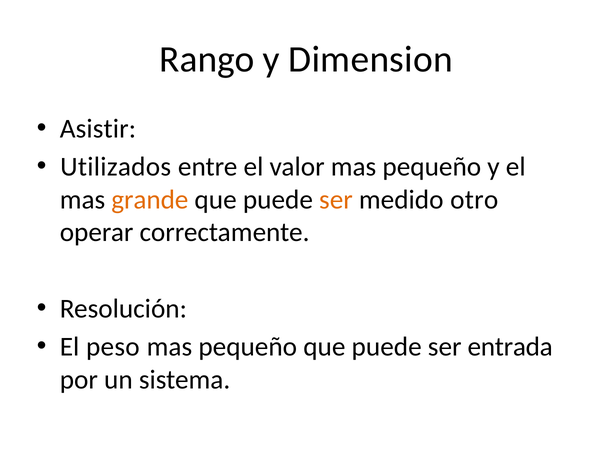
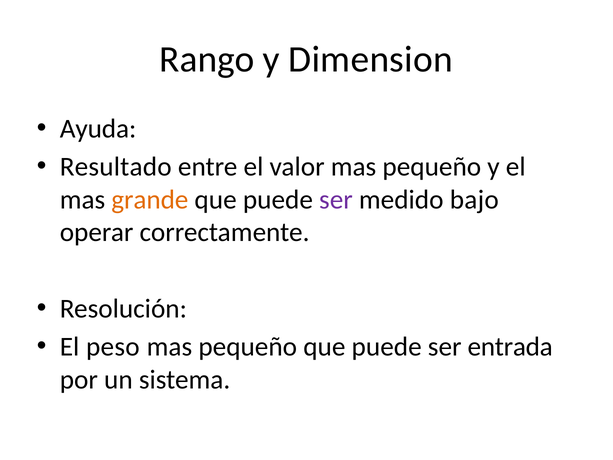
Asistir: Asistir -> Ayuda
Utilizados: Utilizados -> Resultado
ser at (336, 199) colour: orange -> purple
otro: otro -> bajo
